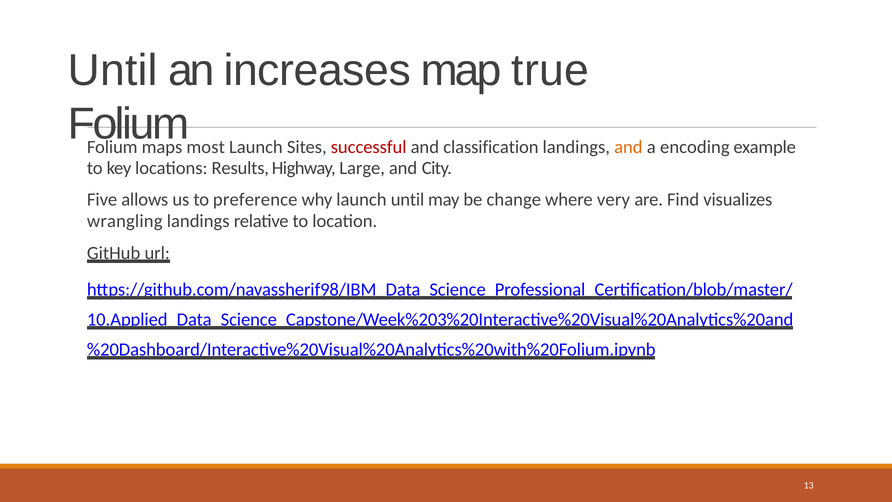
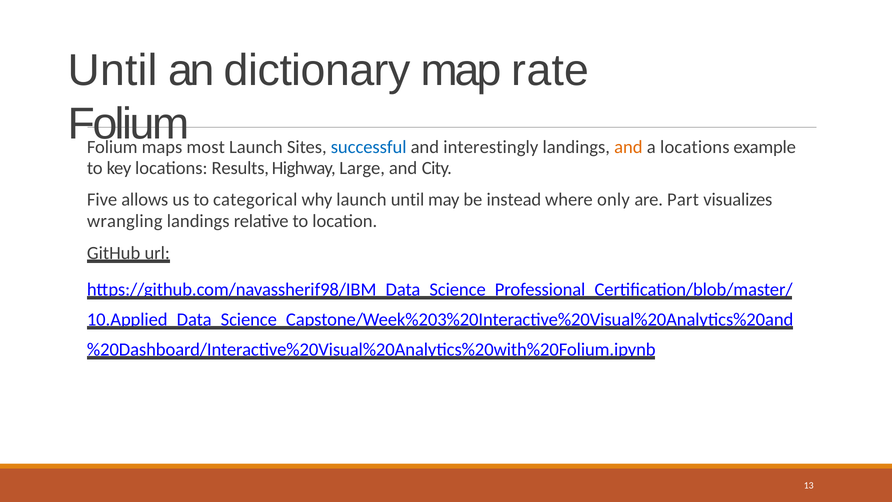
increases: increases -> dictionary
true: true -> rate
successful colour: red -> blue
classification: classification -> interestingly
a encoding: encoding -> locations
preference: preference -> categorical
change: change -> instead
very: very -> only
Find: Find -> Part
